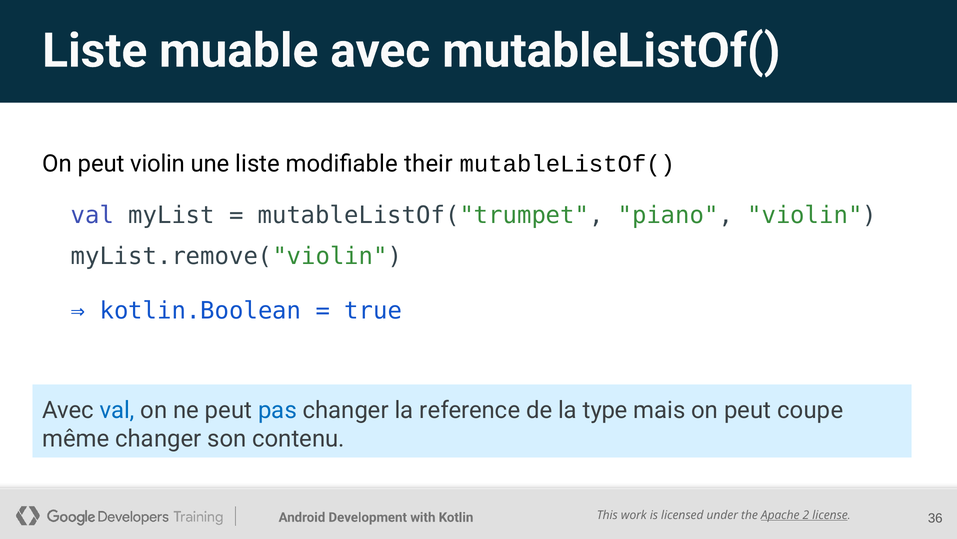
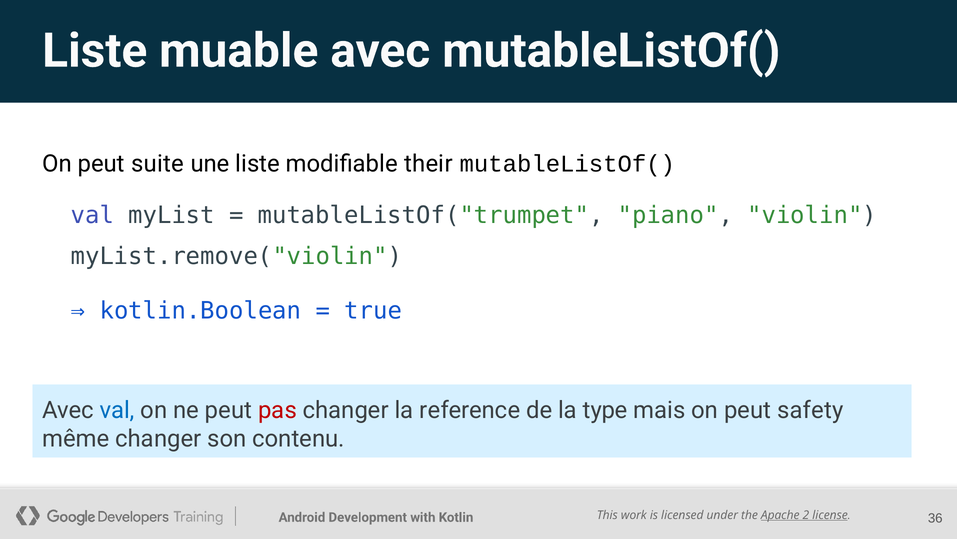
peut violin: violin -> suite
pas colour: blue -> red
coupe: coupe -> safety
